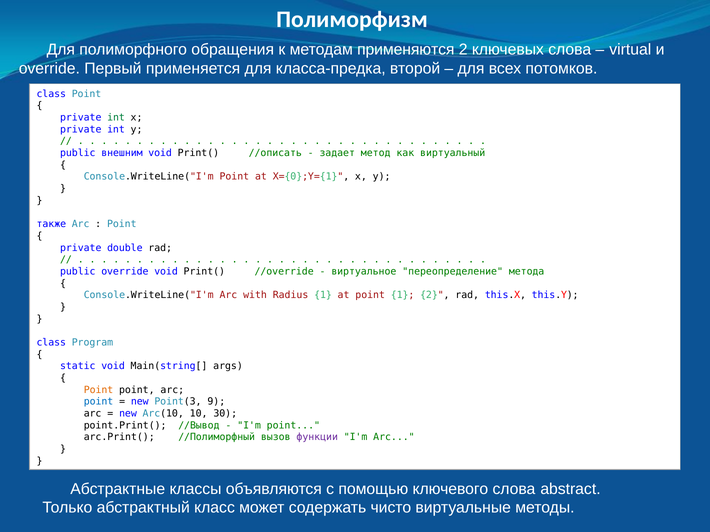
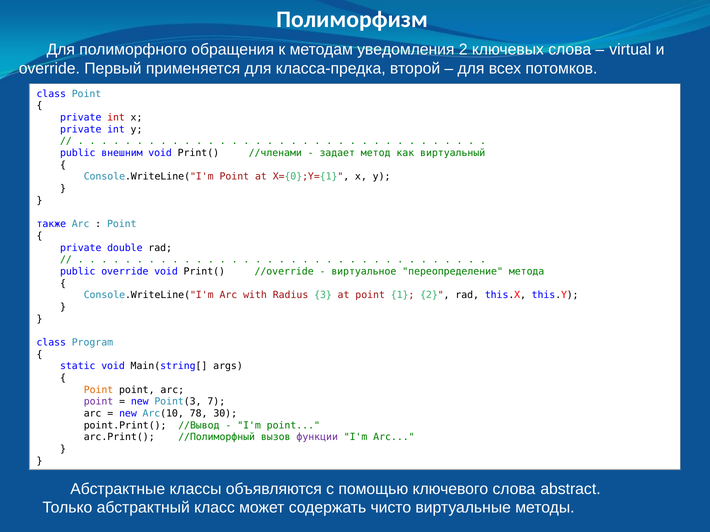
применяются: применяются -> уведомления
int at (116, 118) colour: green -> red
//описать: //описать -> //членами
Radius 1: 1 -> 3
point at (99, 402) colour: blue -> purple
9: 9 -> 7
10: 10 -> 78
